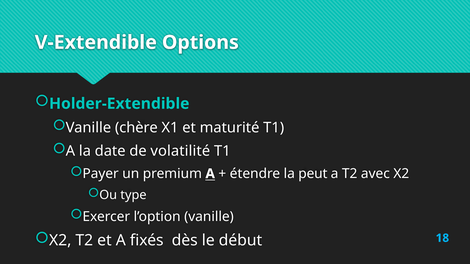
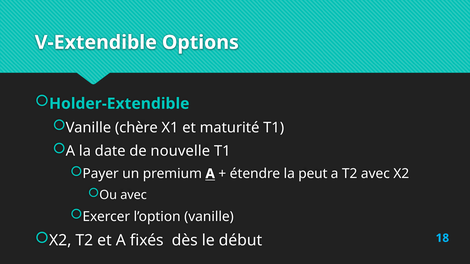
volatilité: volatilité -> nouvelle
Ou type: type -> avec
